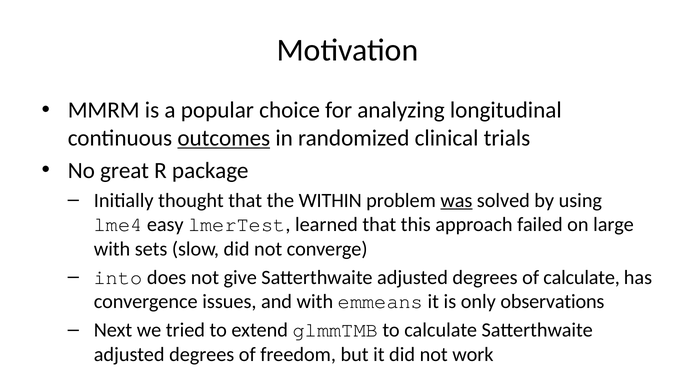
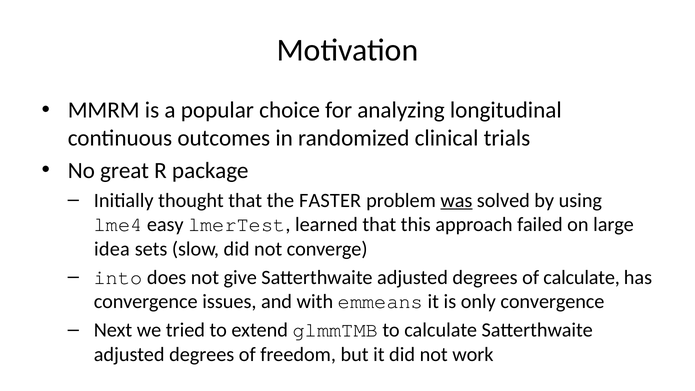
outcomes underline: present -> none
WITHIN: WITHIN -> FASTER
with at (112, 249): with -> idea
only observations: observations -> convergence
